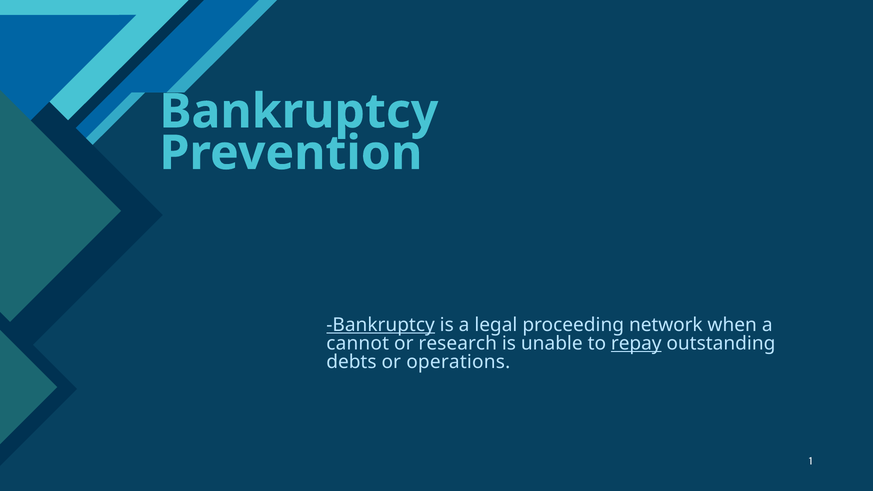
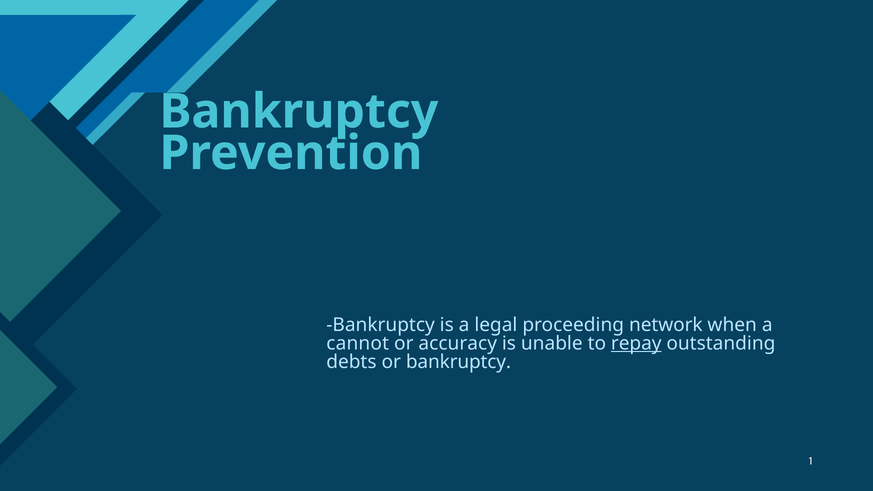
Bankruptcy at (381, 325) underline: present -> none
research: research -> accuracy
or operations: operations -> bankruptcy
